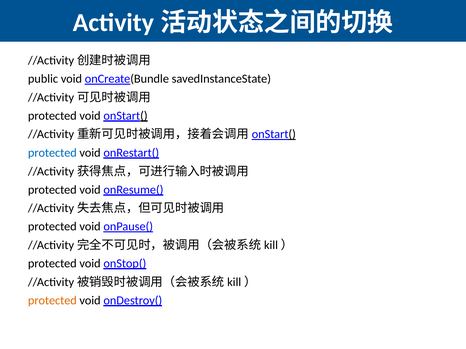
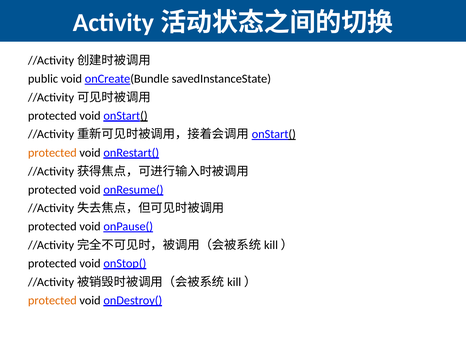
protected at (52, 153) colour: blue -> orange
